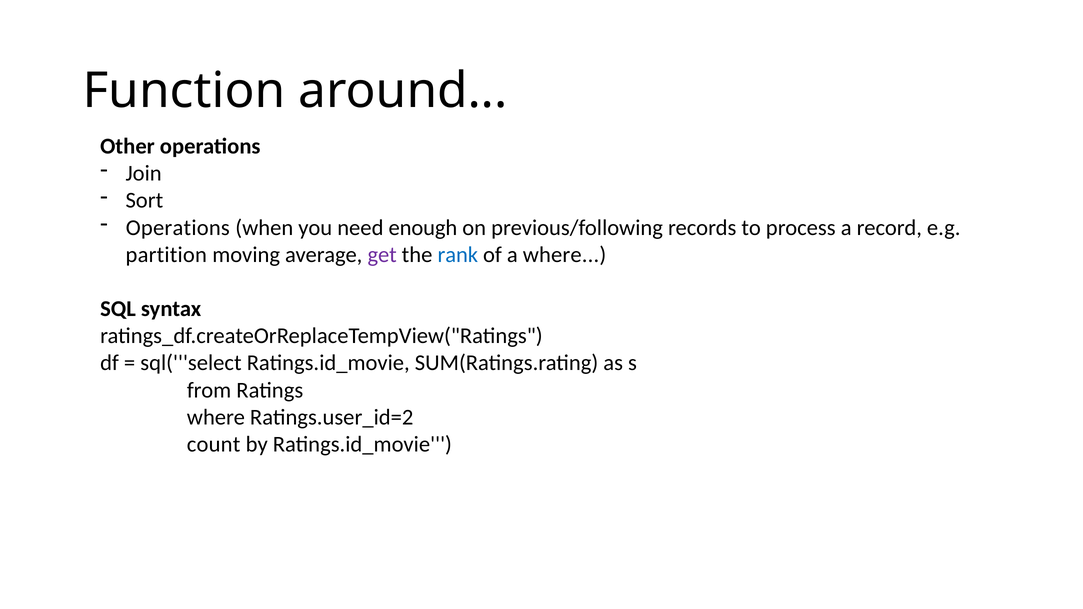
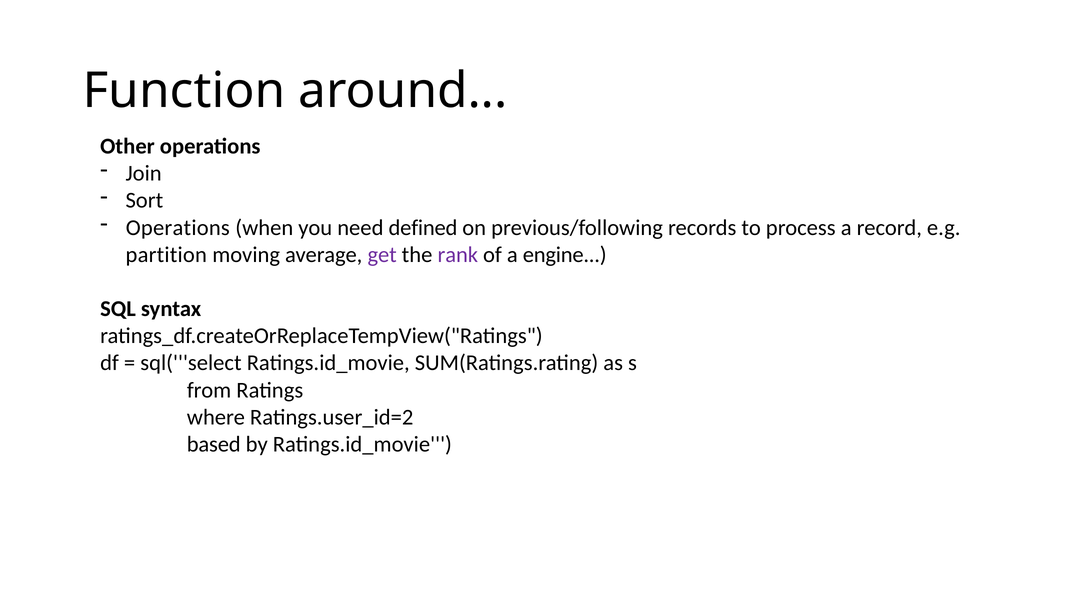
enough: enough -> defined
rank colour: blue -> purple
a where: where -> engine
count: count -> based
